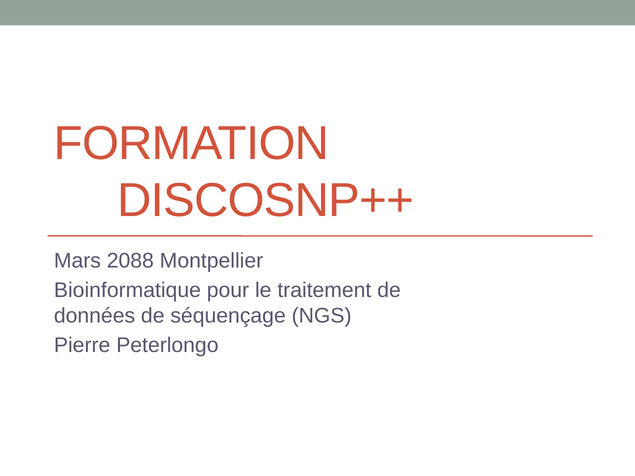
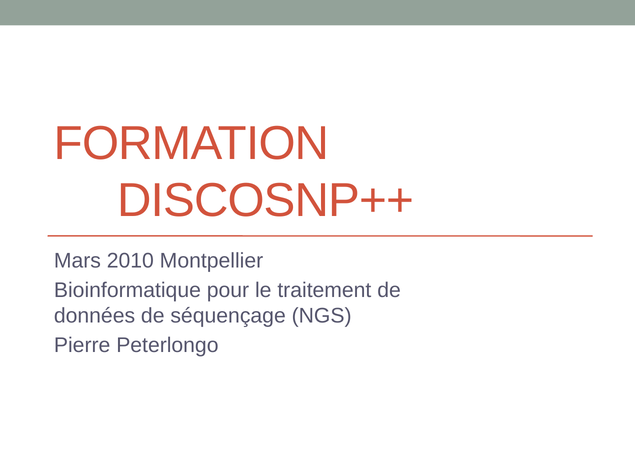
2088: 2088 -> 2010
